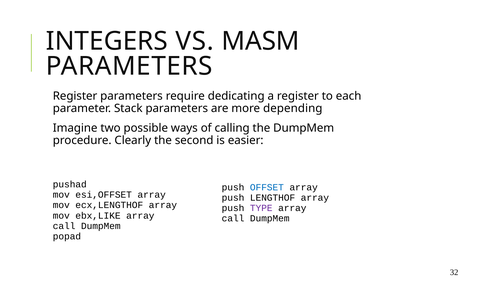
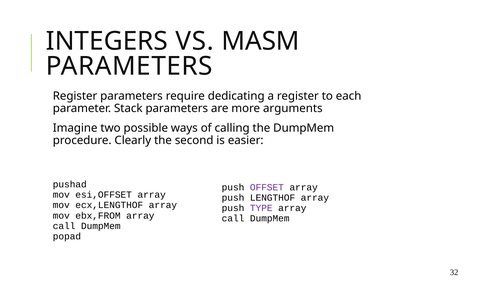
depending: depending -> arguments
OFFSET colour: blue -> purple
ebx,LIKE: ebx,LIKE -> ebx,FROM
